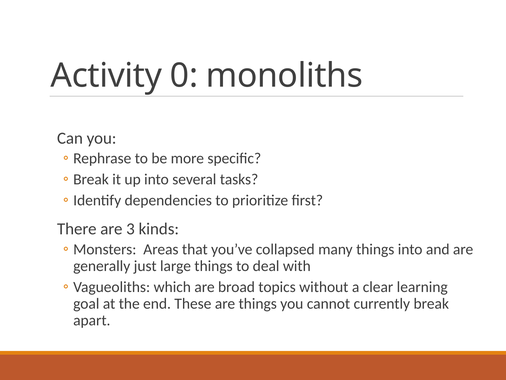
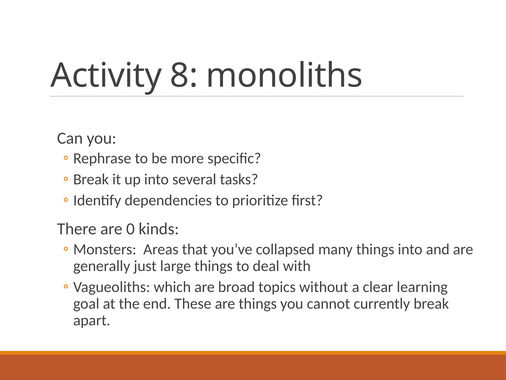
0: 0 -> 8
3: 3 -> 0
